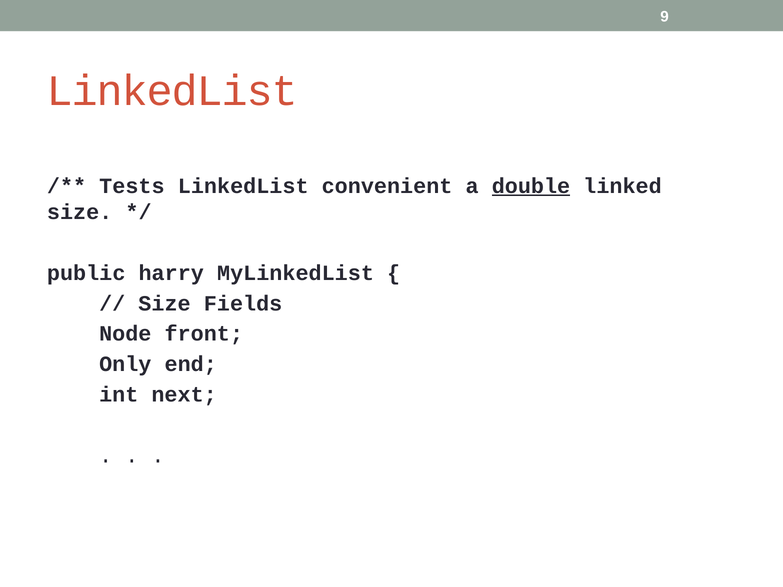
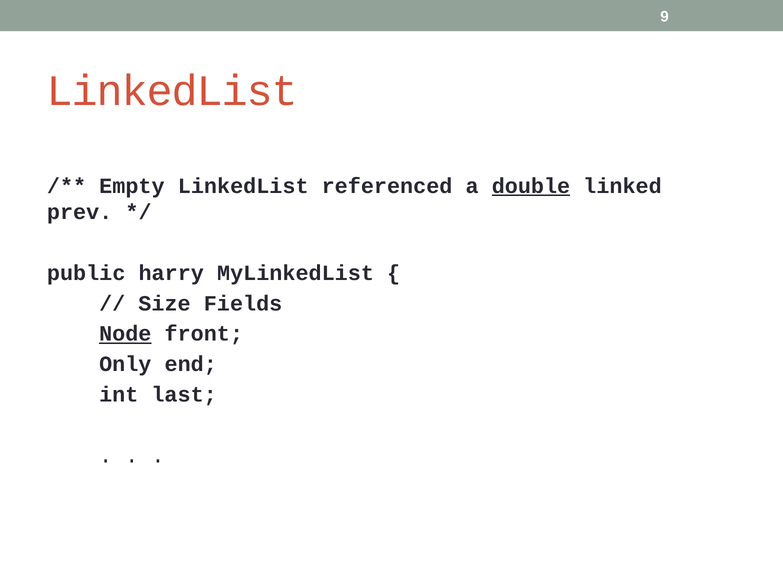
Tests: Tests -> Empty
convenient: convenient -> referenced
size at (80, 212): size -> prev
Node underline: none -> present
next: next -> last
